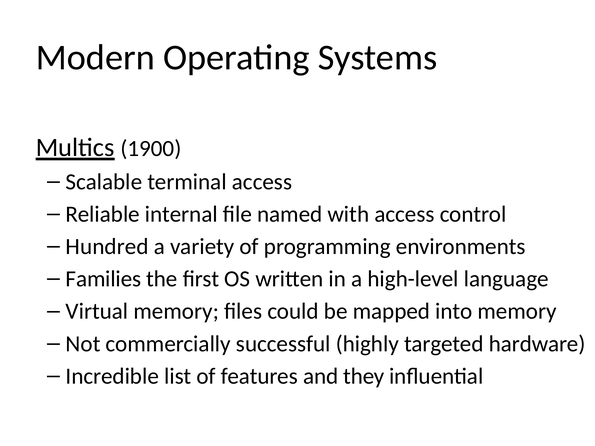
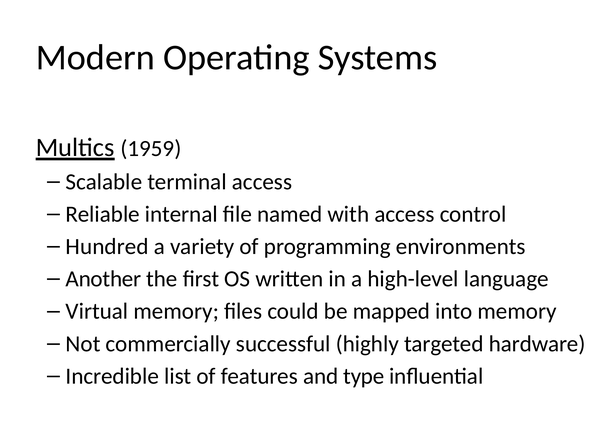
1900: 1900 -> 1959
Families: Families -> Another
they: they -> type
